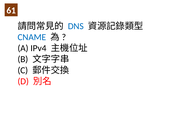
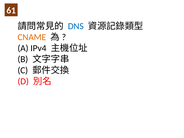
CNAME colour: blue -> orange
